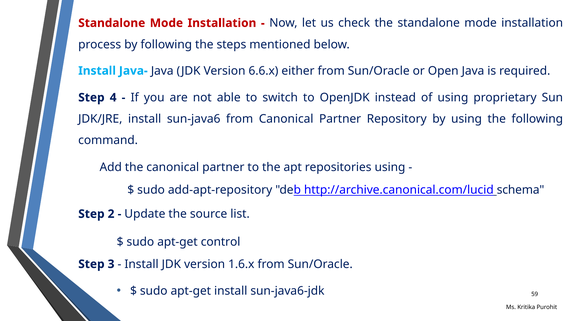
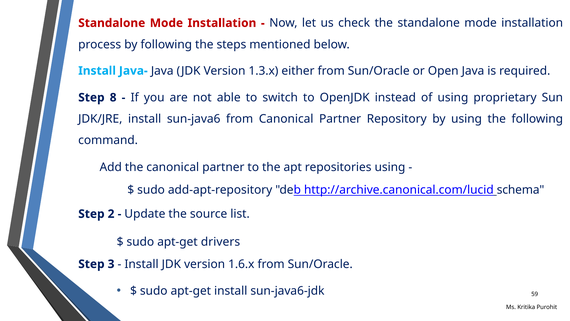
6.6.x: 6.6.x -> 1.3.x
4: 4 -> 8
control: control -> drivers
